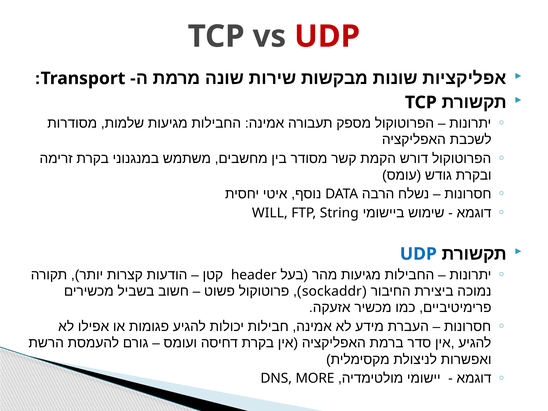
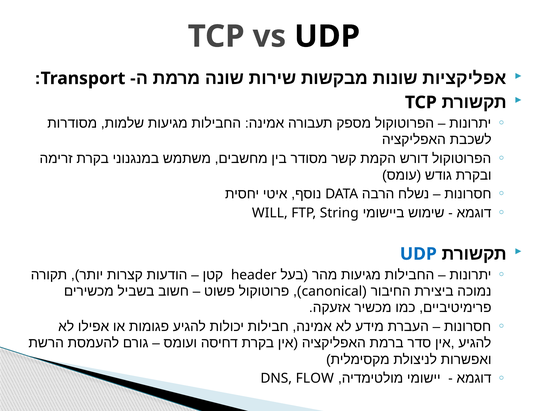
UDP at (327, 36) colour: red -> black
sockaddr: sockaddr -> canonical
MORE: MORE -> FLOW
